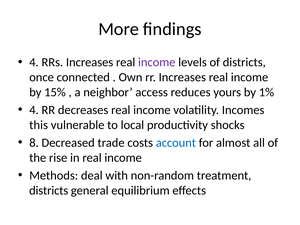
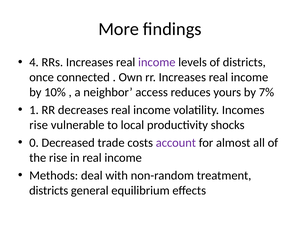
15%: 15% -> 10%
1%: 1% -> 7%
4 at (34, 110): 4 -> 1
this at (39, 125): this -> rise
8: 8 -> 0
account colour: blue -> purple
